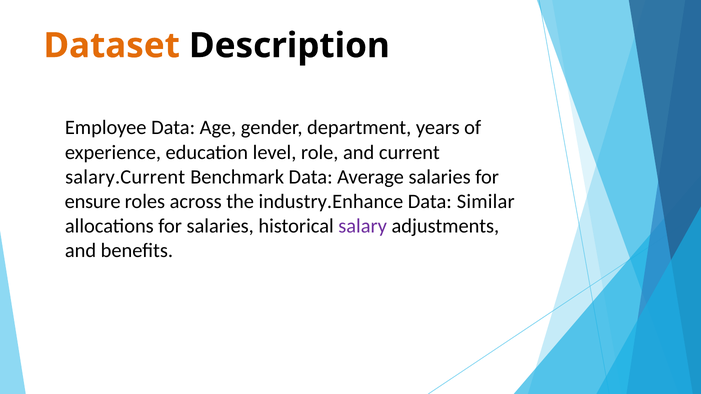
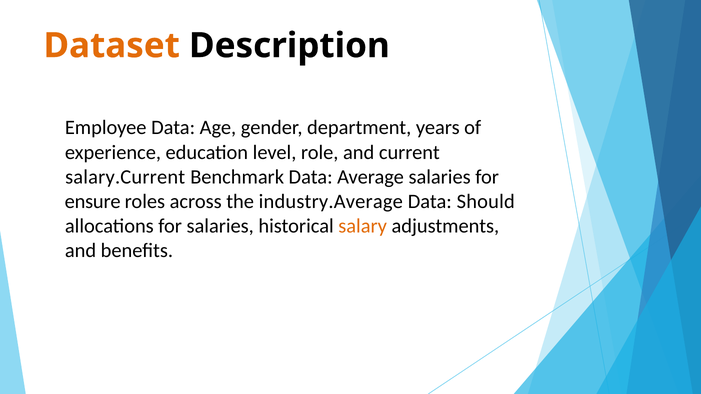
industry.Enhance: industry.Enhance -> industry.Average
Similar: Similar -> Should
salary colour: purple -> orange
